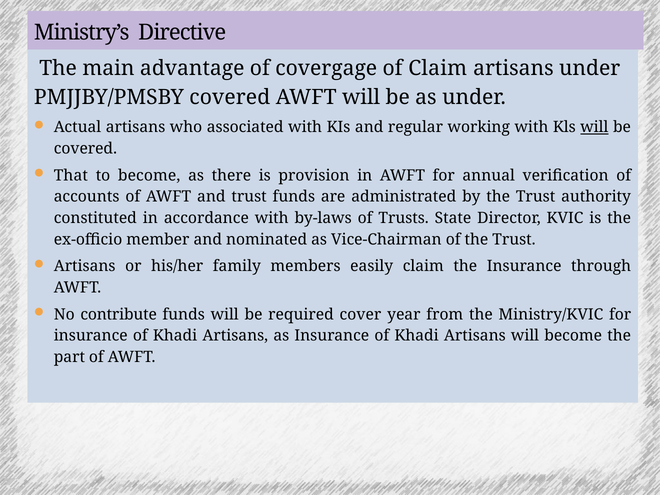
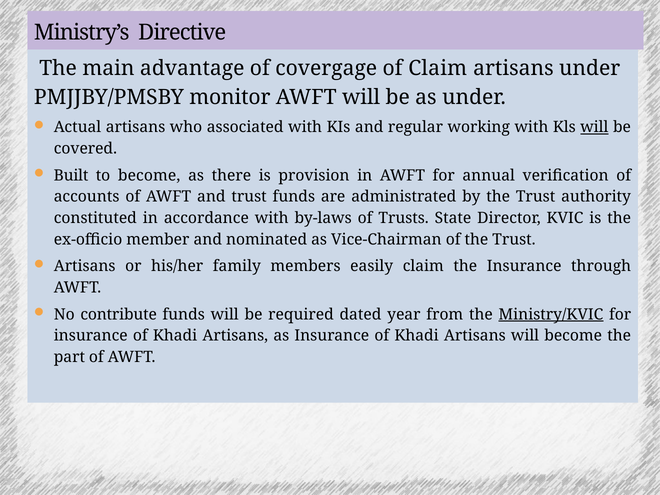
PMJJBY/PMSBY covered: covered -> monitor
That: That -> Built
cover: cover -> dated
Ministry/KVIC underline: none -> present
